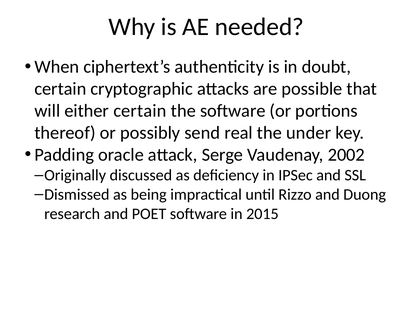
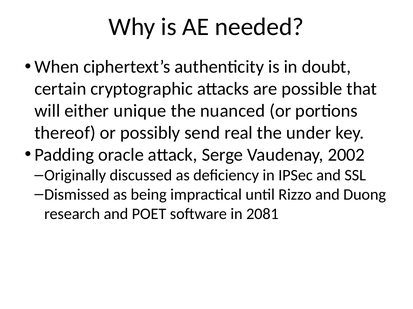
either certain: certain -> unique
the software: software -> nuanced
2015: 2015 -> 2081
